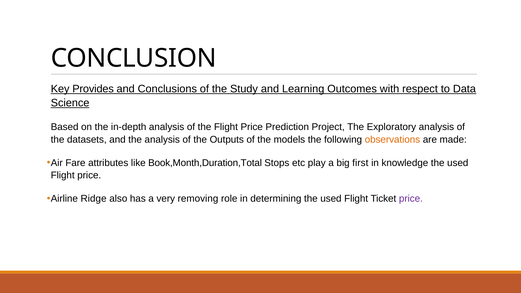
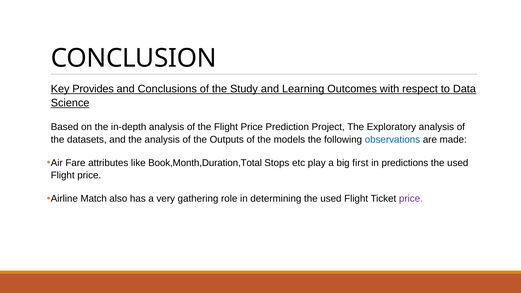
observations colour: orange -> blue
knowledge: knowledge -> predictions
Ridge: Ridge -> Match
removing: removing -> gathering
